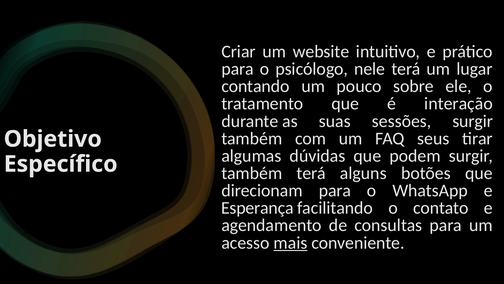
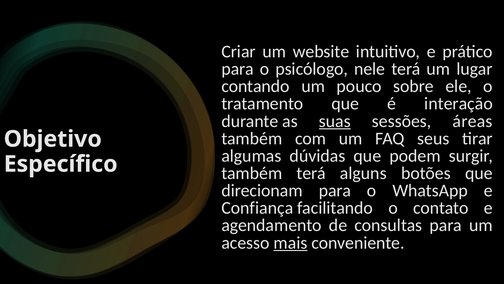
suas underline: none -> present
sessões surgir: surgir -> áreas
Esperança: Esperança -> Confiança
